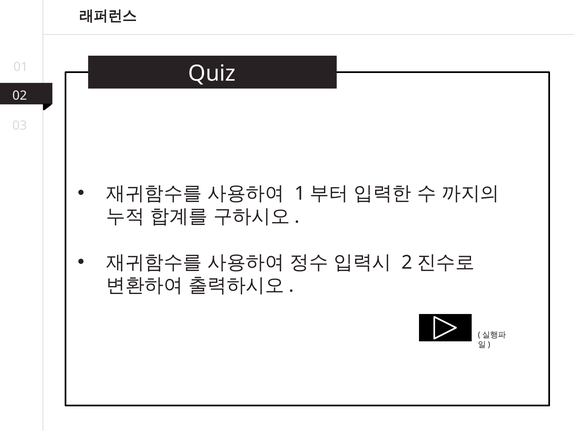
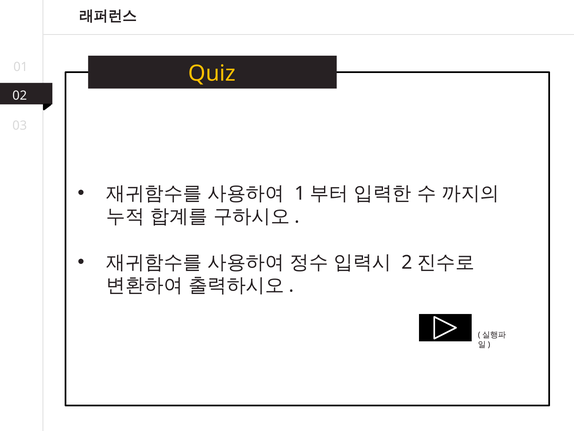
Quiz colour: white -> yellow
